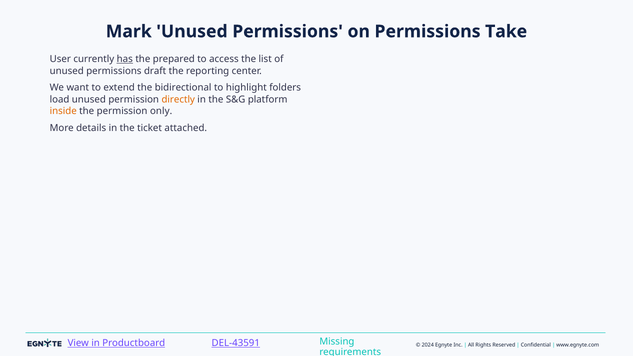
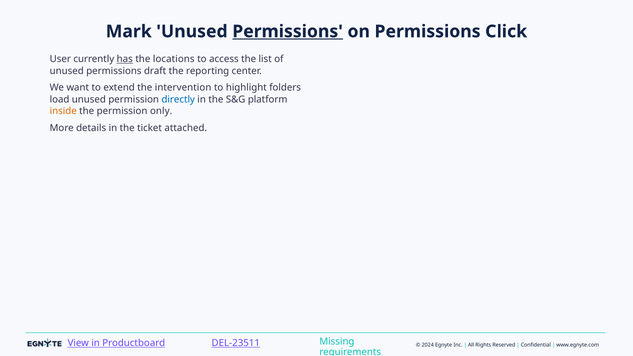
Permissions at (288, 31) underline: none -> present
Take: Take -> Click
prepared: prepared -> locations
bidirectional: bidirectional -> intervention
directly colour: orange -> blue
DEL-43591: DEL-43591 -> DEL-23511
